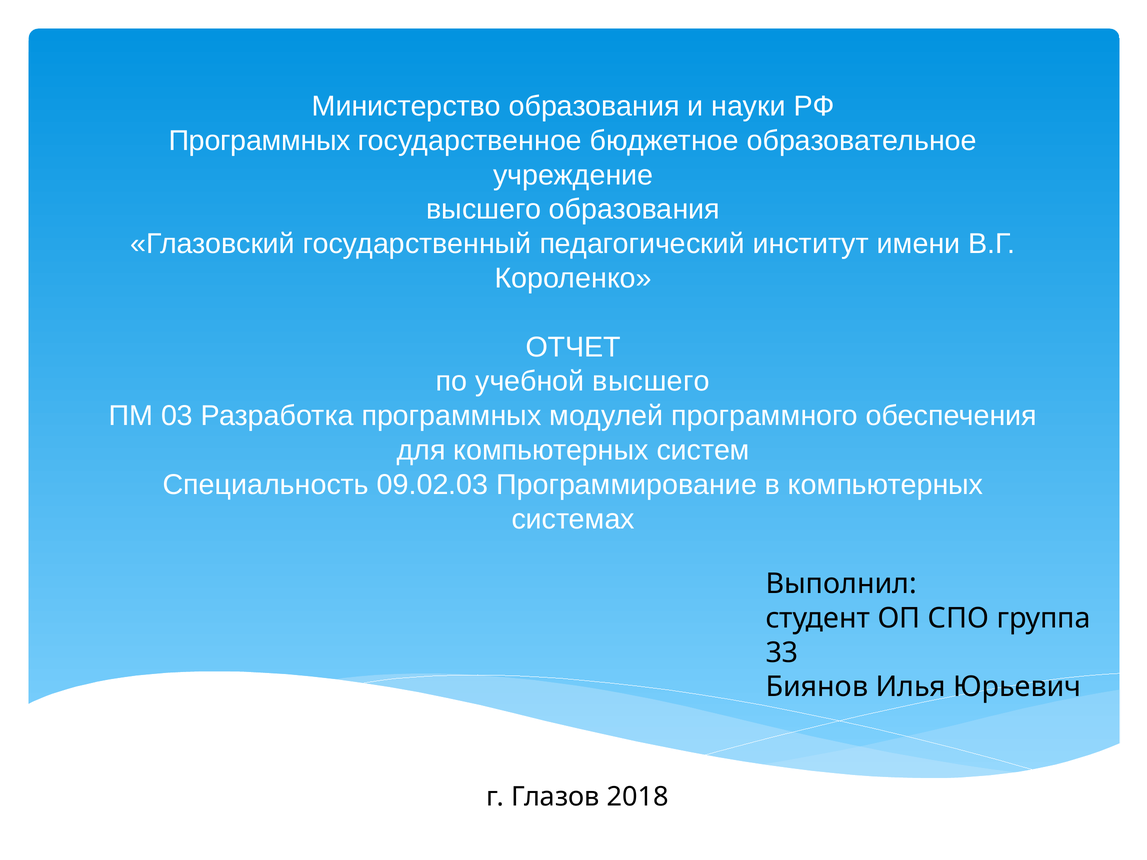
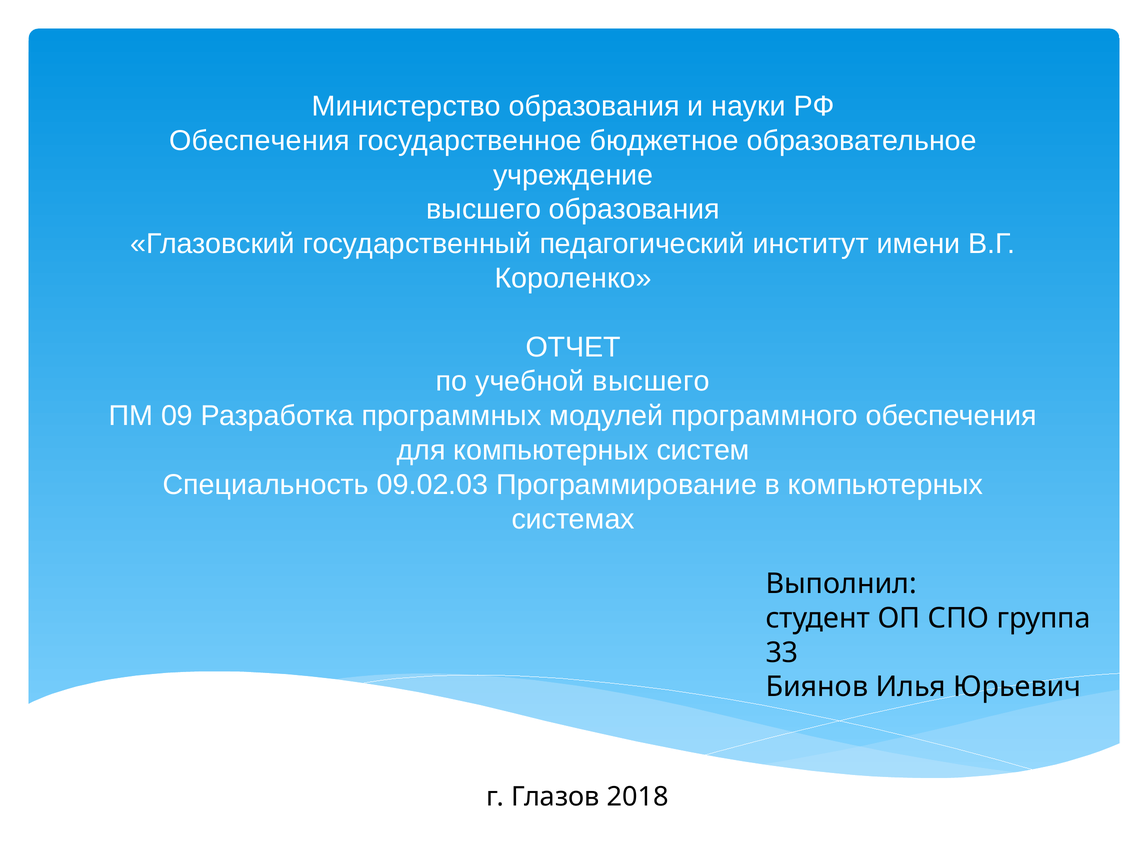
Программных at (260, 141): Программных -> Обеспечения
03: 03 -> 09
